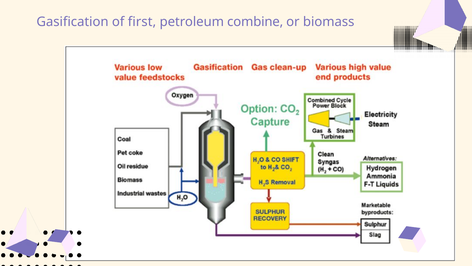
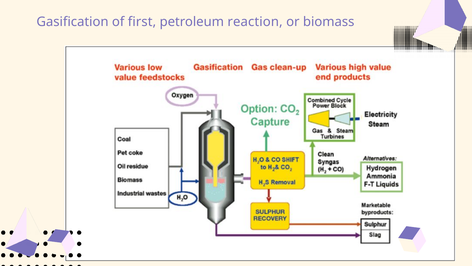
combine: combine -> reaction
